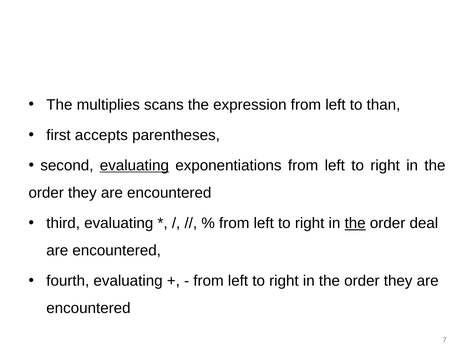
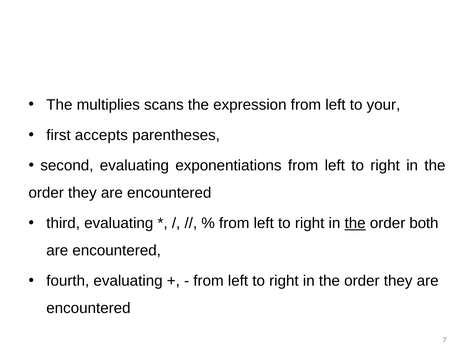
than: than -> your
evaluating at (134, 166) underline: present -> none
deal: deal -> both
